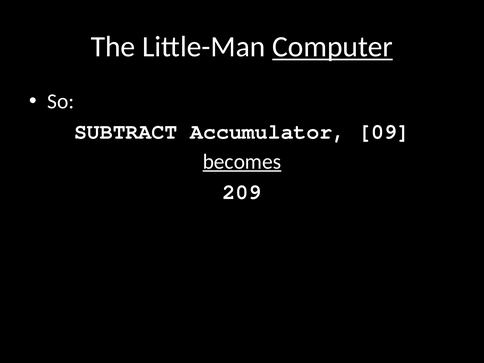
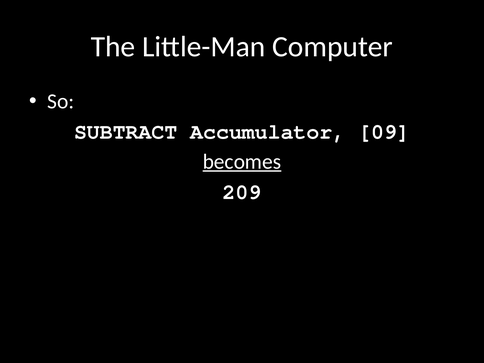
Computer underline: present -> none
